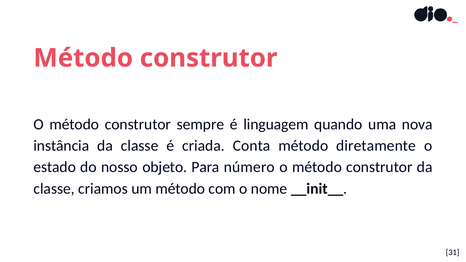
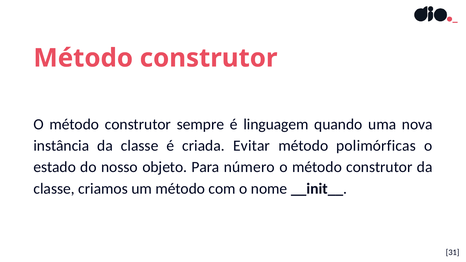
Conta: Conta -> Evitar
diretamente: diretamente -> polimórficas
